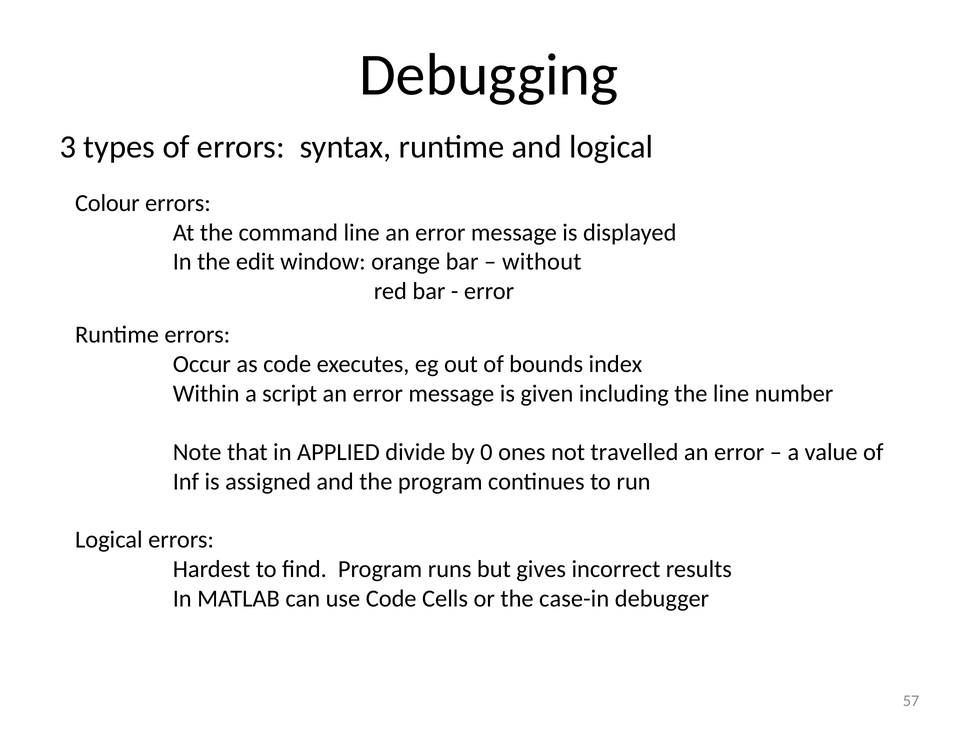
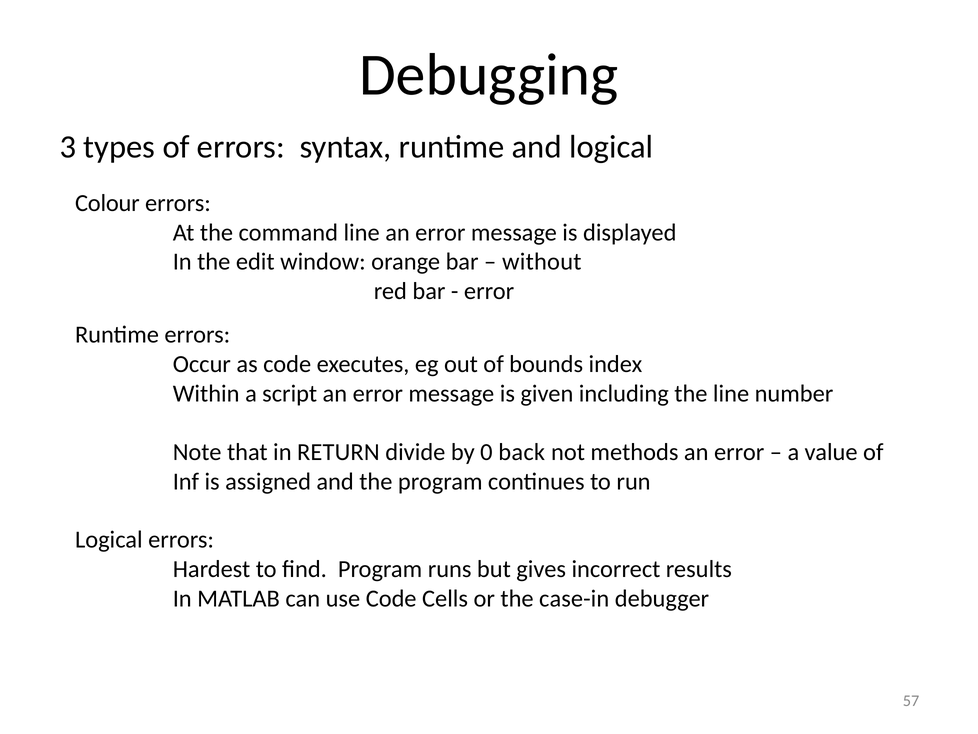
APPLIED: APPLIED -> RETURN
ones: ones -> back
travelled: travelled -> methods
